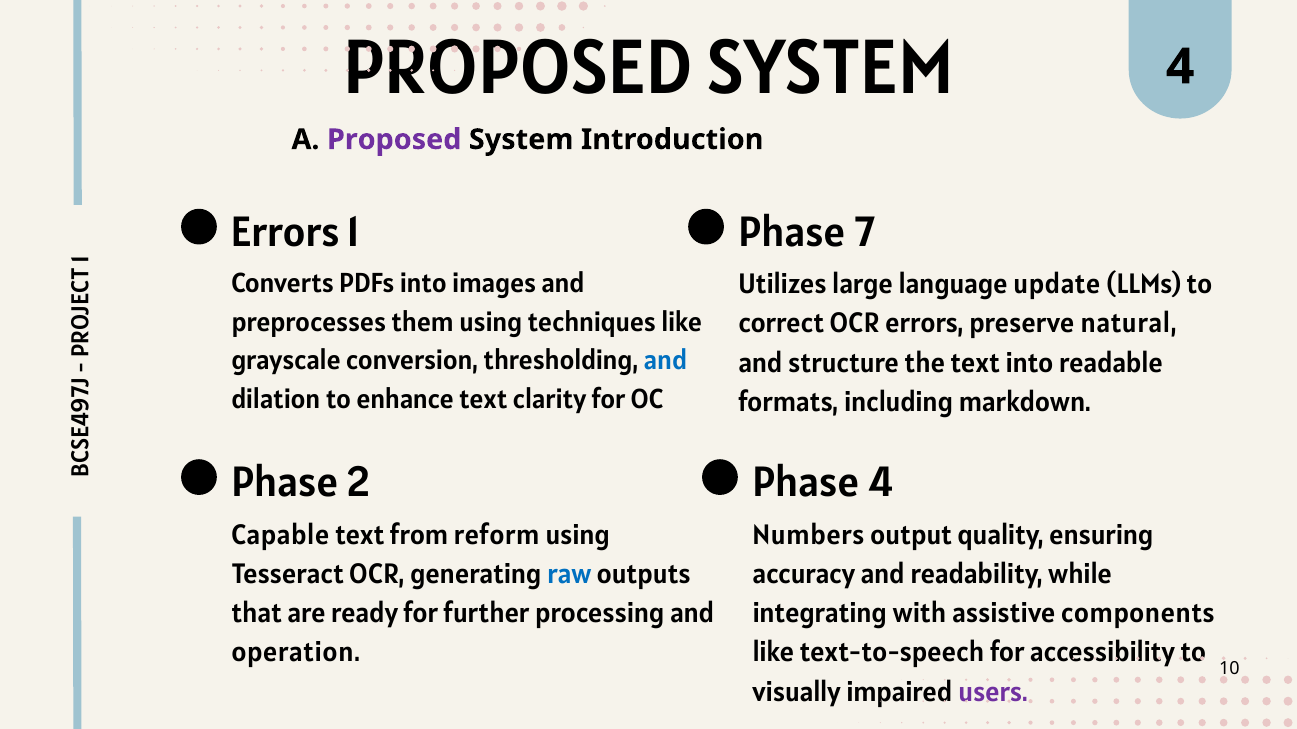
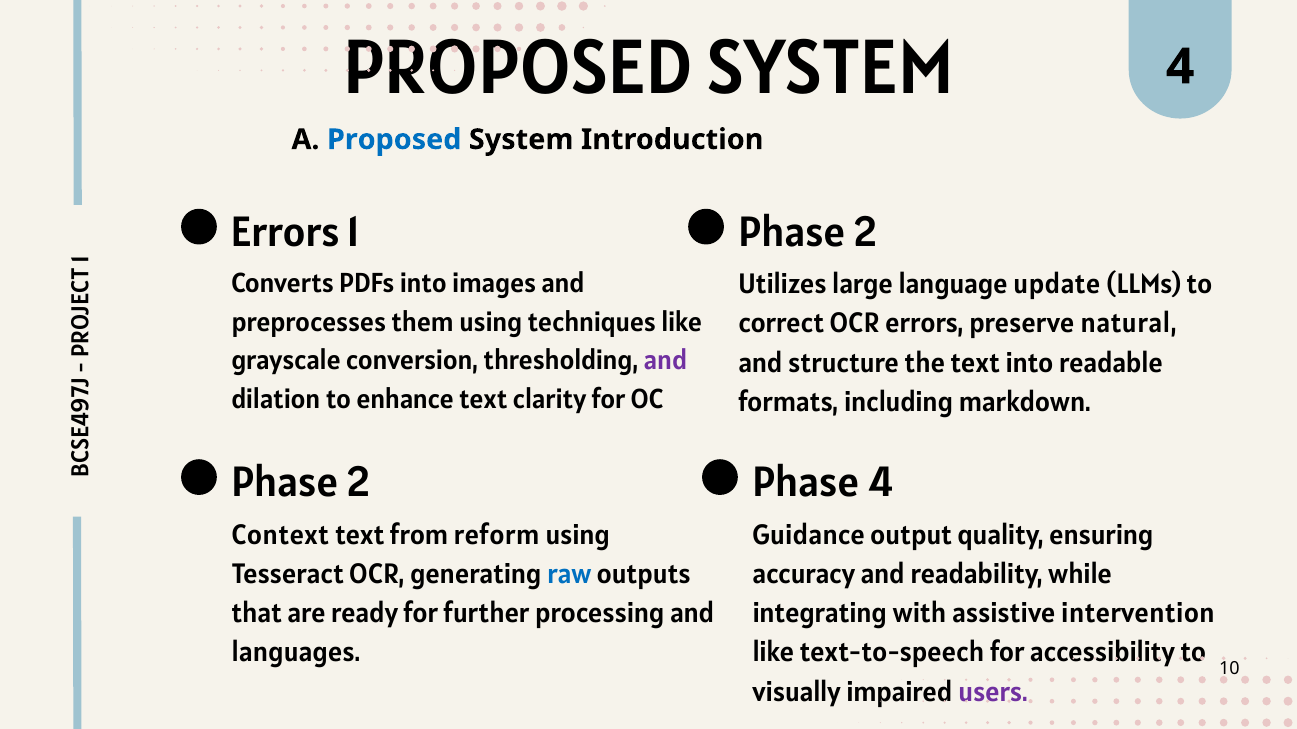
Proposed at (394, 140) colour: purple -> blue
7 at (865, 232): 7 -> 2
and at (666, 361) colour: blue -> purple
Capable: Capable -> Context
Numbers: Numbers -> Guidance
components: components -> intervention
operation: operation -> languages
